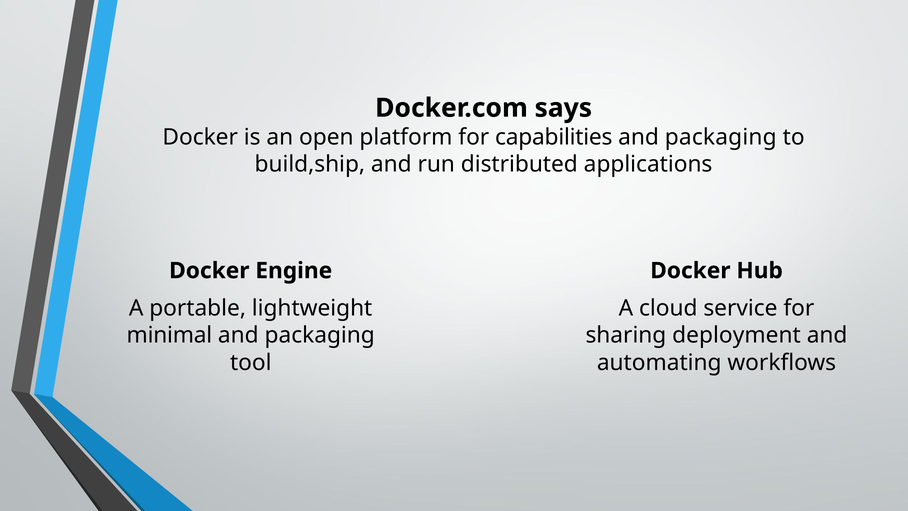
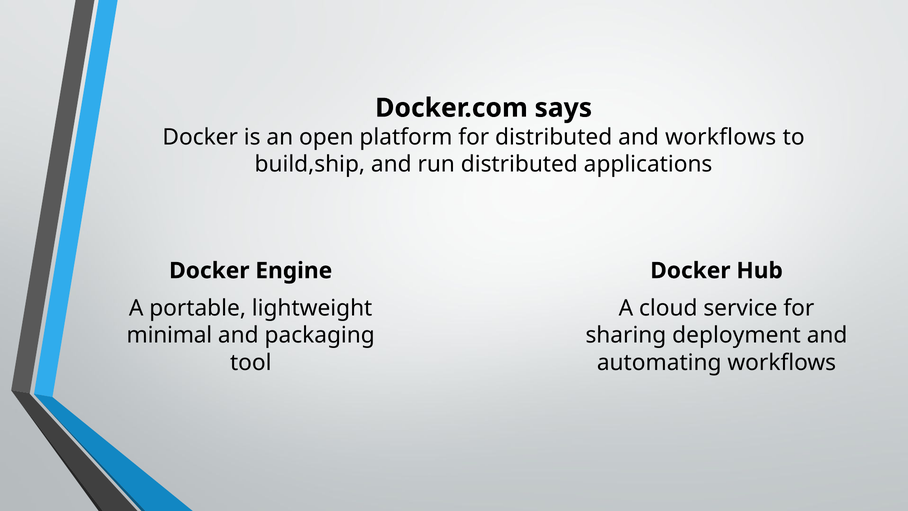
for capabilities: capabilities -> distributed
packaging at (721, 137): packaging -> workflows
